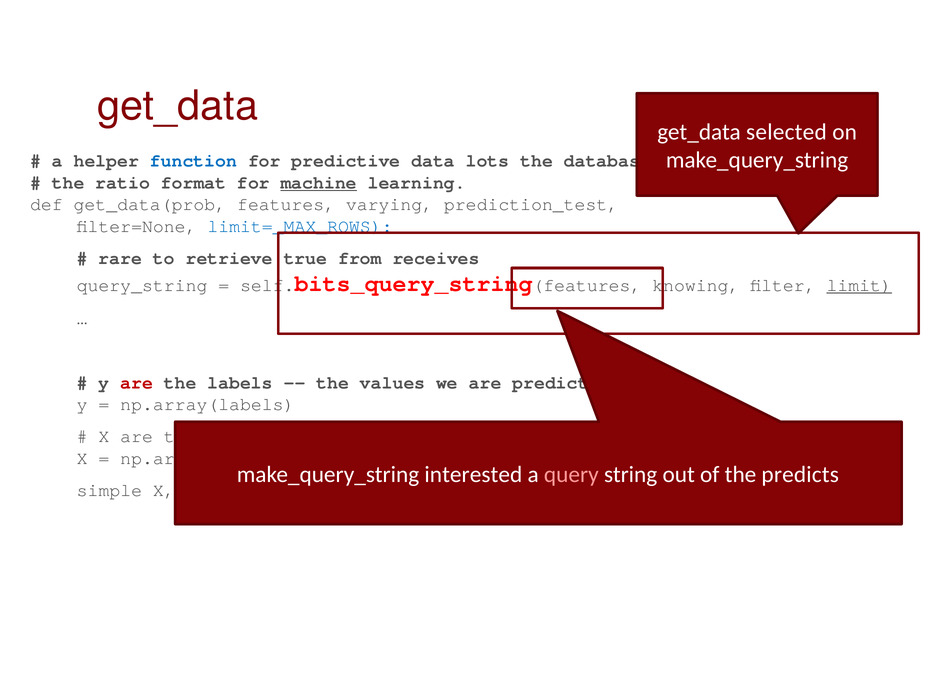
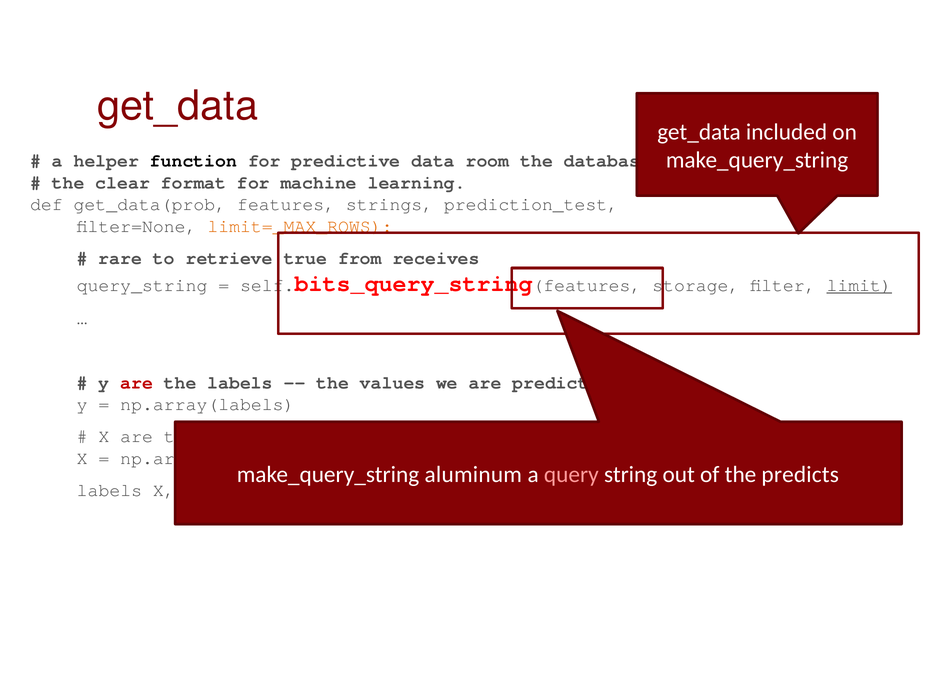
selected: selected -> included
function colour: blue -> black
lots: lots -> room
ratio: ratio -> clear
machine underline: present -> none
varying: varying -> strings
limit=_MAX_ROWS colour: blue -> orange
knowing: knowing -> storage
interested: interested -> aluminum
simple at (109, 490): simple -> labels
